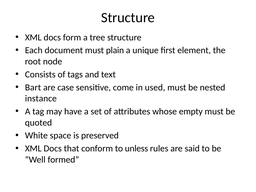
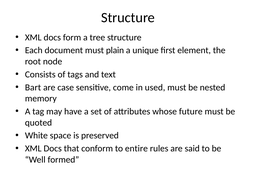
instance: instance -> memory
empty: empty -> future
unless: unless -> entire
